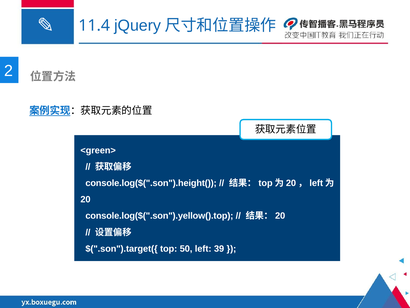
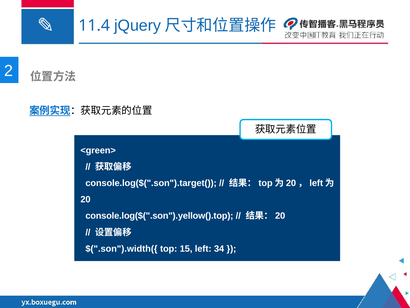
console.log($(".son").height(: console.log($(".son").height( -> console.log($(".son").target(
$(".son").target({: $(".son").target({ -> $(".son").width({
50: 50 -> 15
39: 39 -> 34
